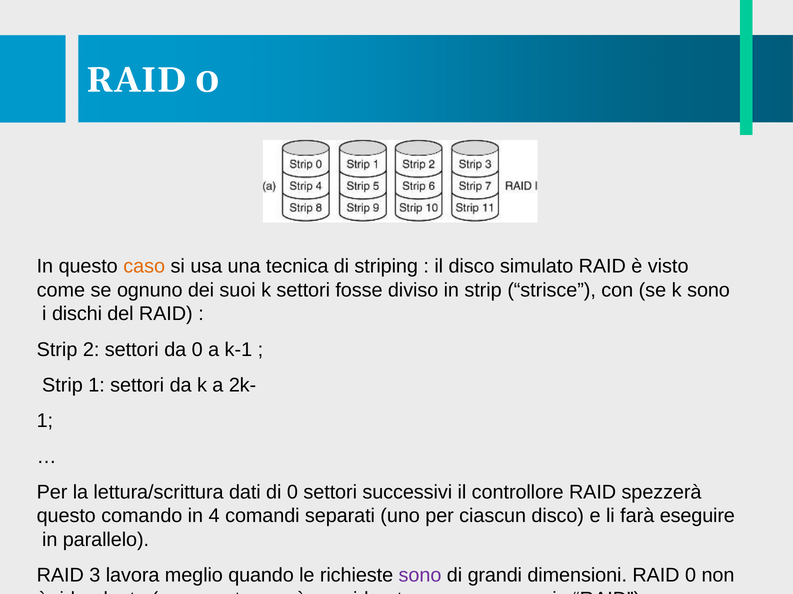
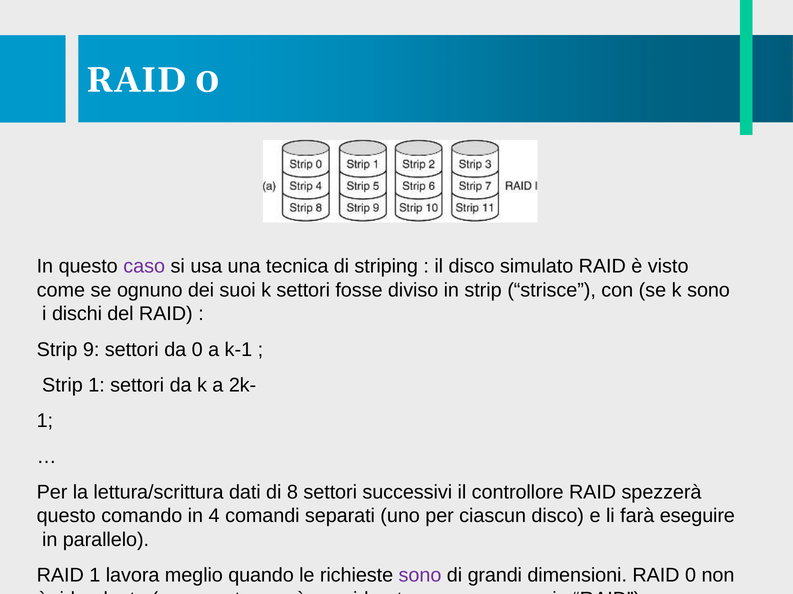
caso colour: orange -> purple
2: 2 -> 9
di 0: 0 -> 8
RAID 3: 3 -> 1
